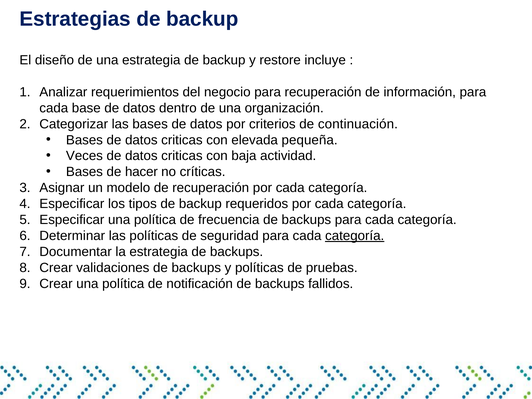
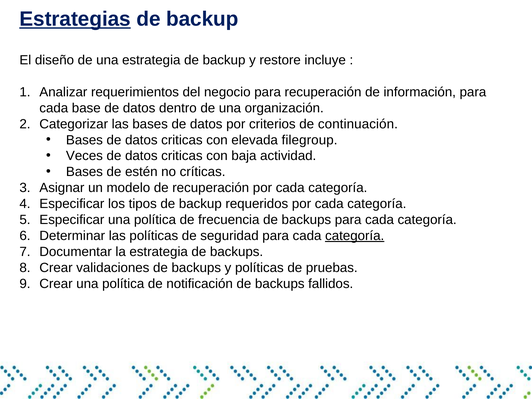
Estrategias underline: none -> present
pequeña: pequeña -> filegroup
hacer: hacer -> estén
